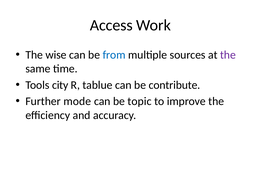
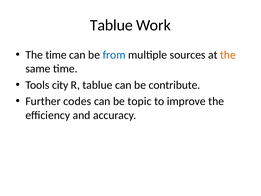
Access at (111, 25): Access -> Tablue
The wise: wise -> time
the at (228, 55) colour: purple -> orange
mode: mode -> codes
